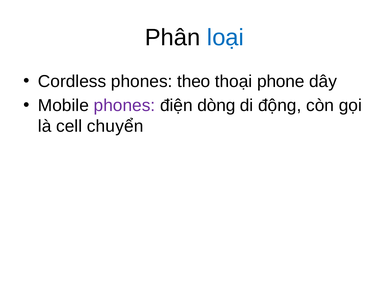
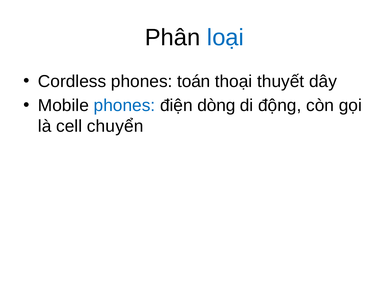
theo: theo -> toán
phone: phone -> thuyết
phones at (124, 106) colour: purple -> blue
